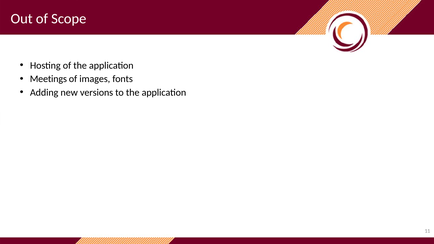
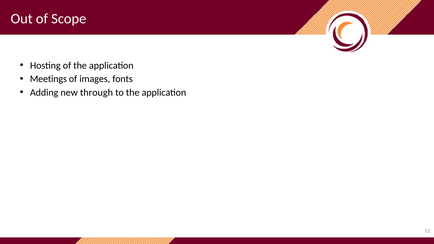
versions: versions -> through
